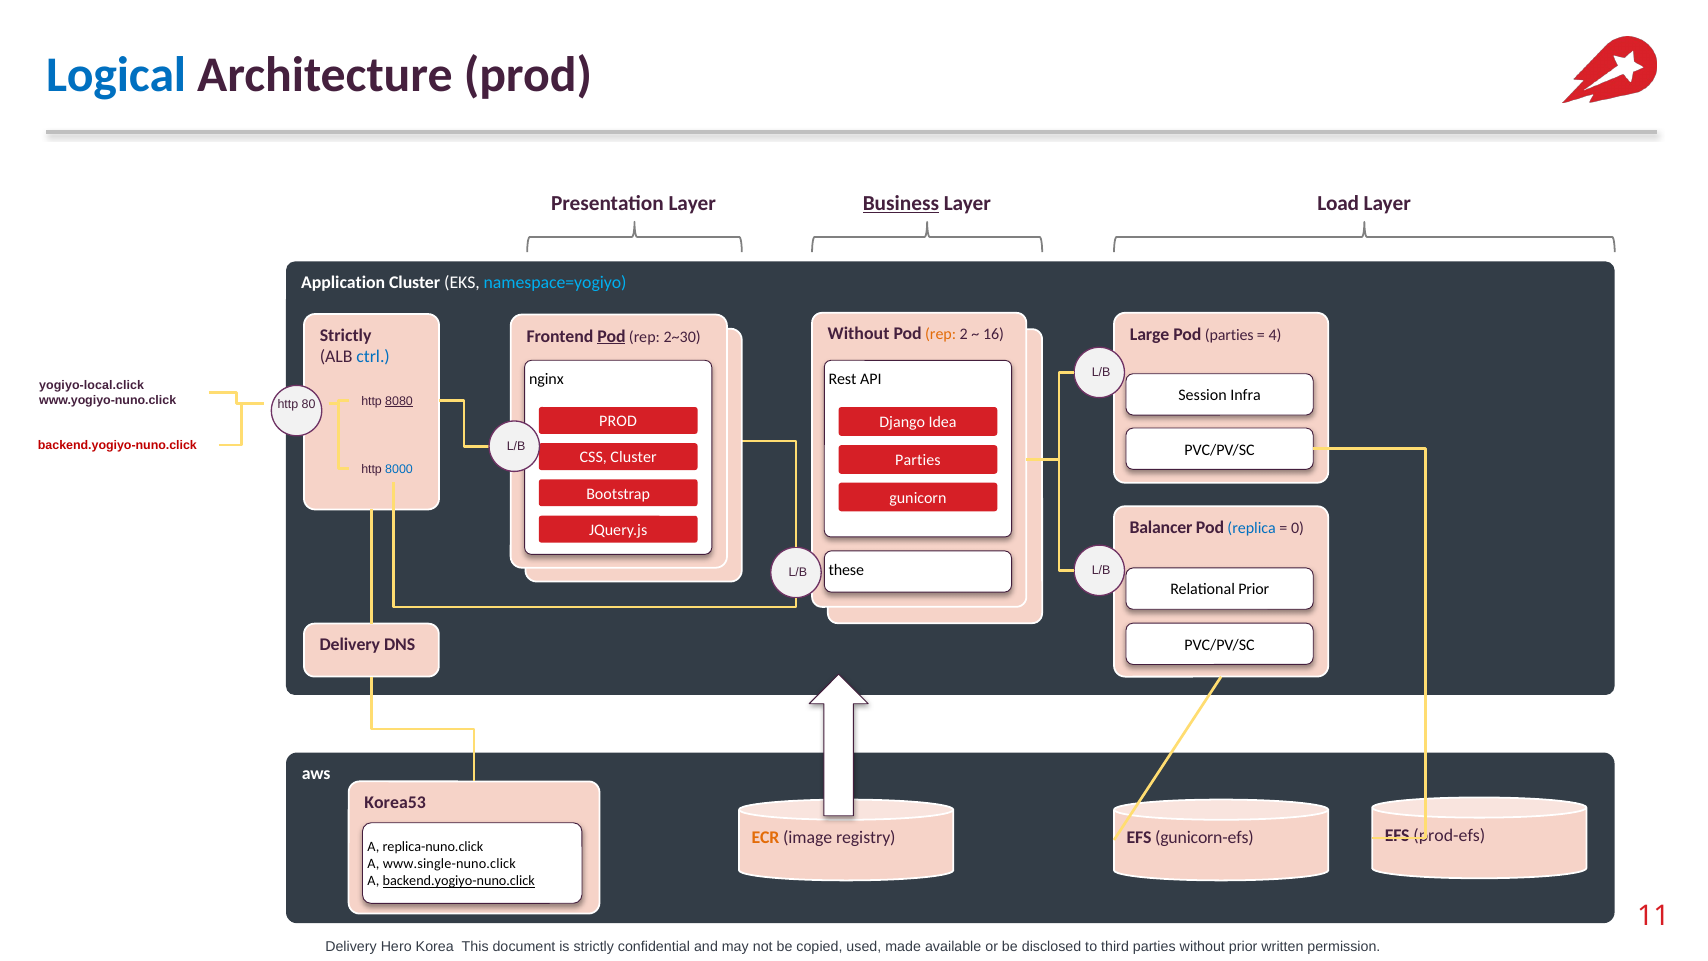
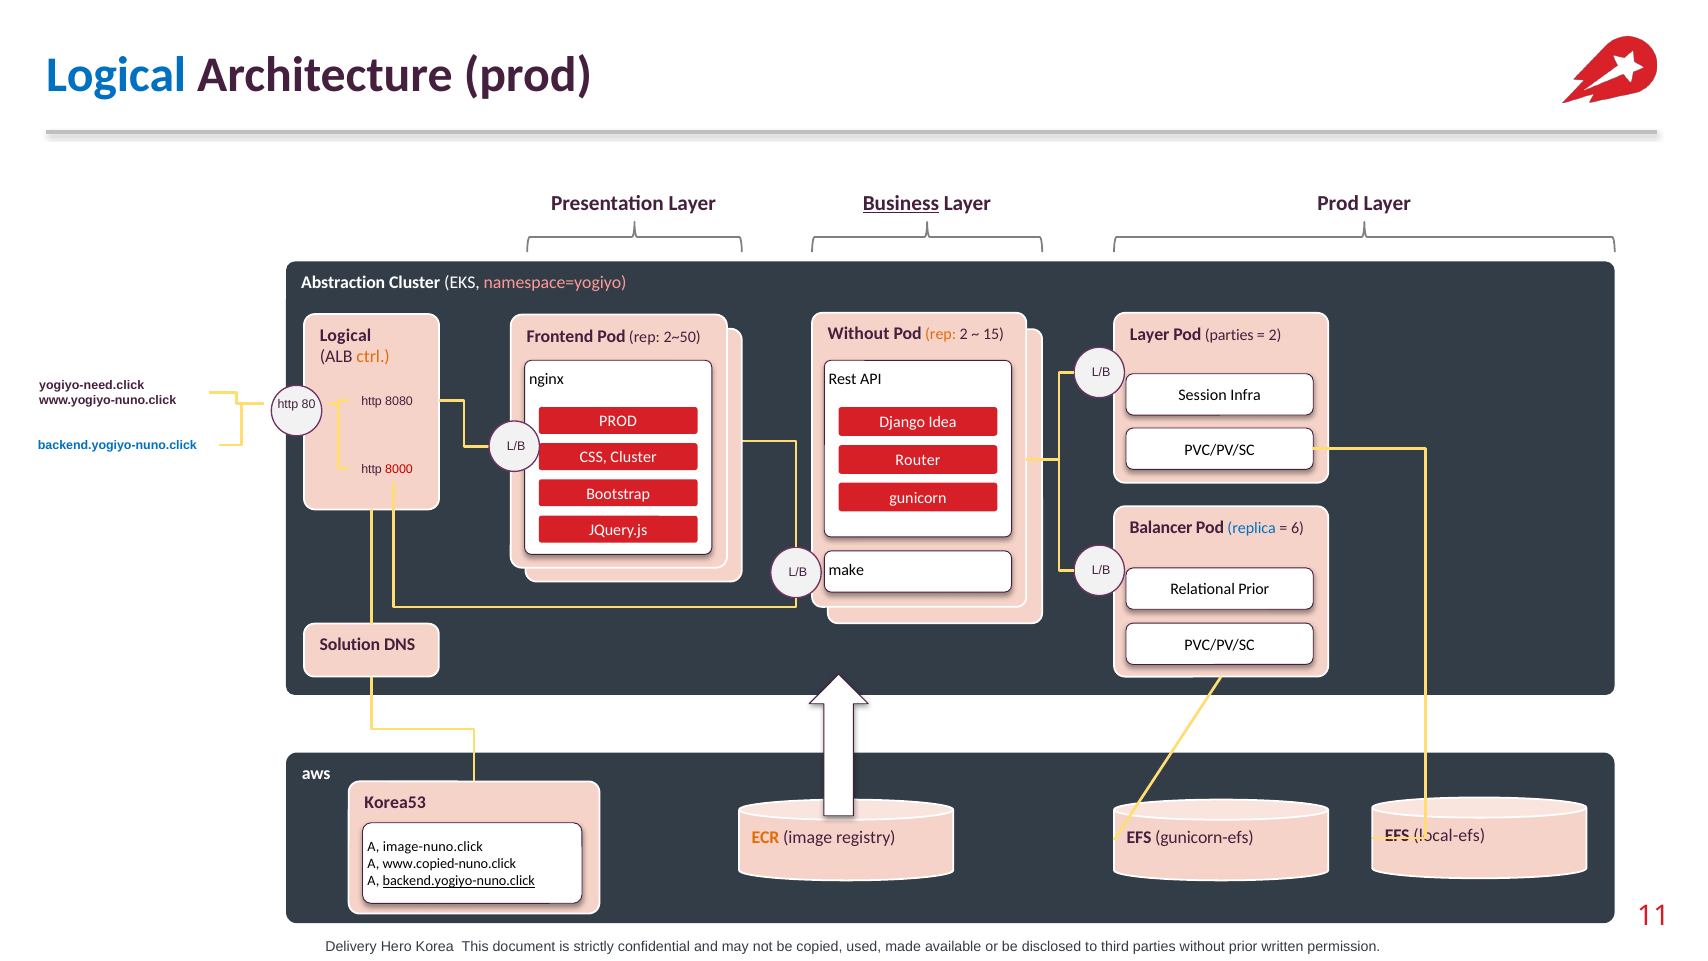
Load at (1338, 203): Load -> Prod
Application: Application -> Abstraction
namespace=yogiyo colour: light blue -> pink
16: 16 -> 15
Large at (1150, 334): Large -> Layer
4 at (1275, 335): 4 -> 2
Strictly at (346, 336): Strictly -> Logical
Pod at (611, 336) underline: present -> none
2~30: 2~30 -> 2~50
ctrl colour: blue -> orange
yogiyo-local.click: yogiyo-local.click -> yogiyo-need.click
8080 underline: present -> none
backend.yogiyo-nuno.click at (117, 446) colour: red -> blue
Parties at (918, 460): Parties -> Router
8000 colour: blue -> red
0: 0 -> 6
these: these -> make
Delivery at (350, 645): Delivery -> Solution
prod-efs: prod-efs -> local-efs
replica-nuno.click: replica-nuno.click -> image-nuno.click
www.single-nuno.click: www.single-nuno.click -> www.copied-nuno.click
